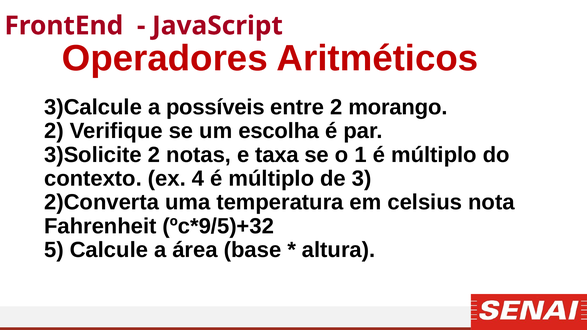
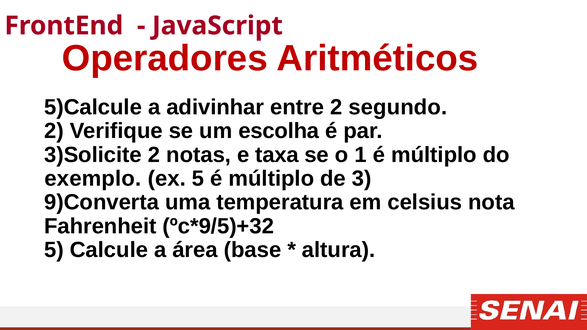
3)Calcule: 3)Calcule -> 5)Calcule
possíveis: possíveis -> adivinhar
morango: morango -> segundo
contexto: contexto -> exemplo
ex 4: 4 -> 5
2)Converta: 2)Converta -> 9)Converta
